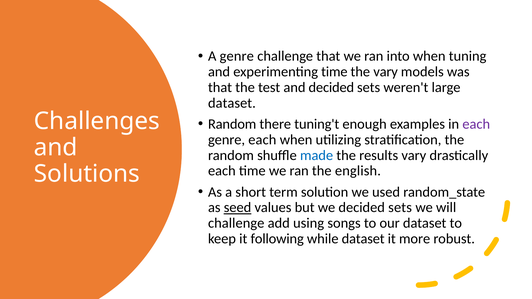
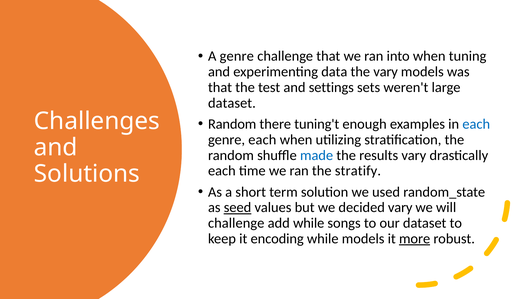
experimenting time: time -> data
and decided: decided -> settings
each at (476, 124) colour: purple -> blue
english: english -> stratify
we decided sets: sets -> vary
add using: using -> while
following: following -> encoding
while dataset: dataset -> models
more underline: none -> present
